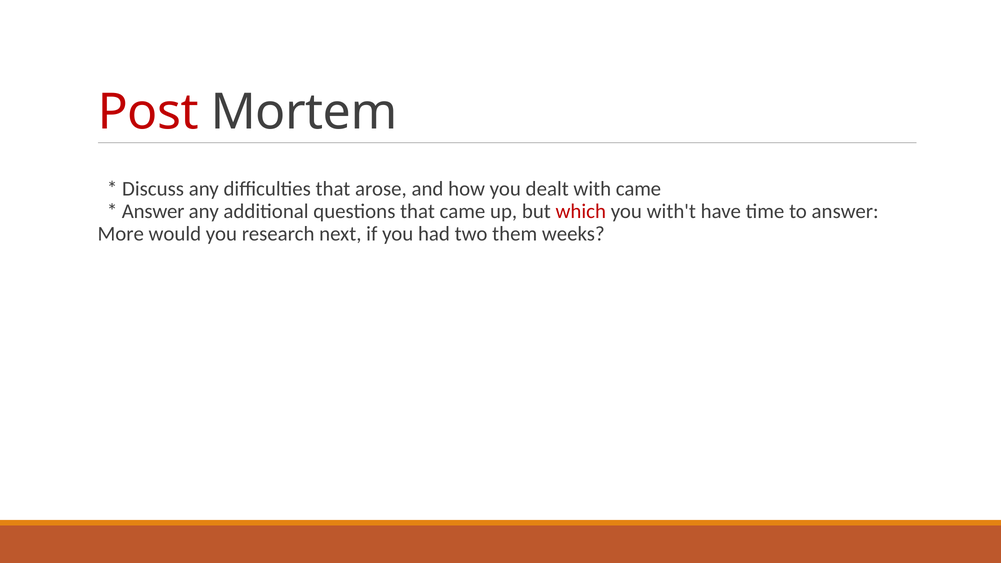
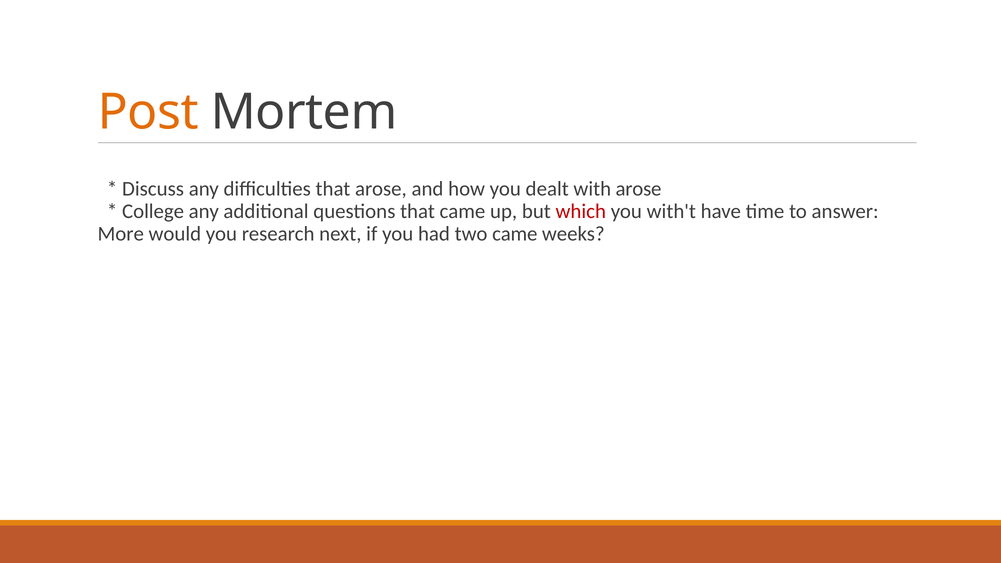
Post colour: red -> orange
with came: came -> arose
Answer at (153, 211): Answer -> College
two them: them -> came
